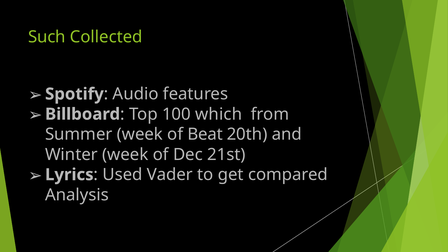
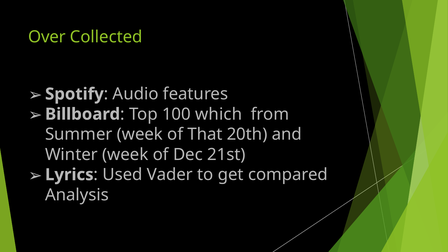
Such: Such -> Over
Beat: Beat -> That
